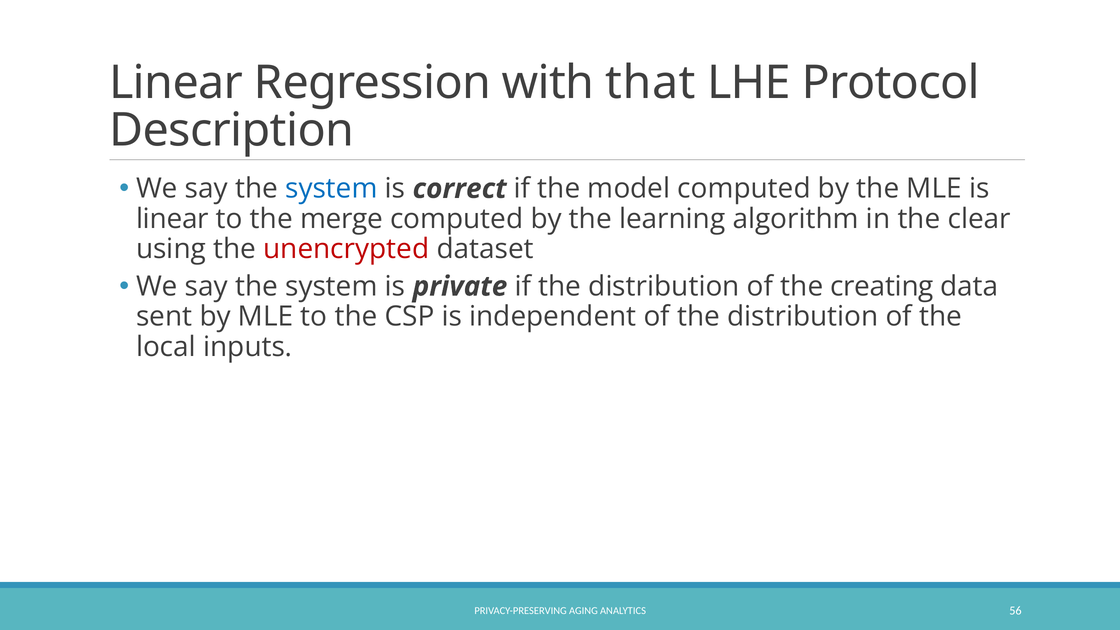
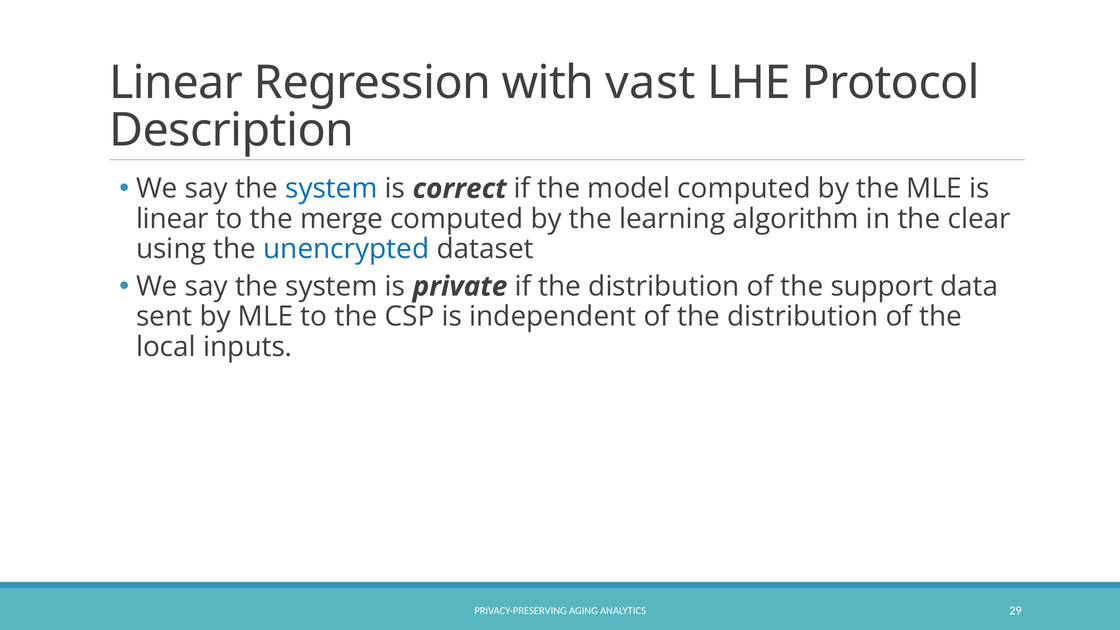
that: that -> vast
unencrypted colour: red -> blue
creating: creating -> support
56: 56 -> 29
